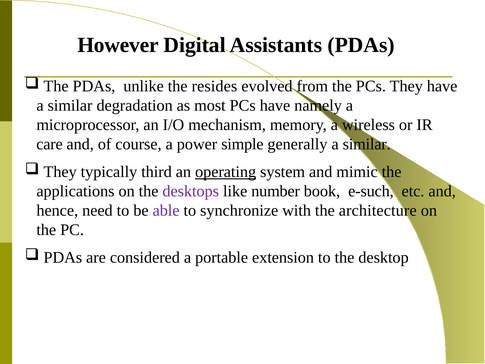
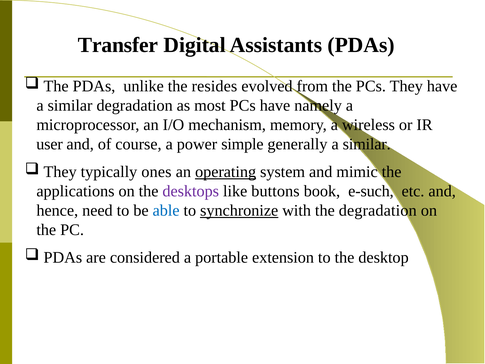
However: However -> Transfer
care: care -> user
third: third -> ones
number: number -> buttons
able colour: purple -> blue
synchronize underline: none -> present
the architecture: architecture -> degradation
